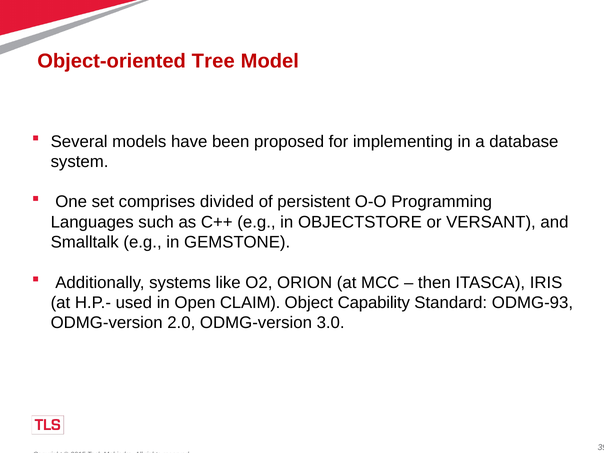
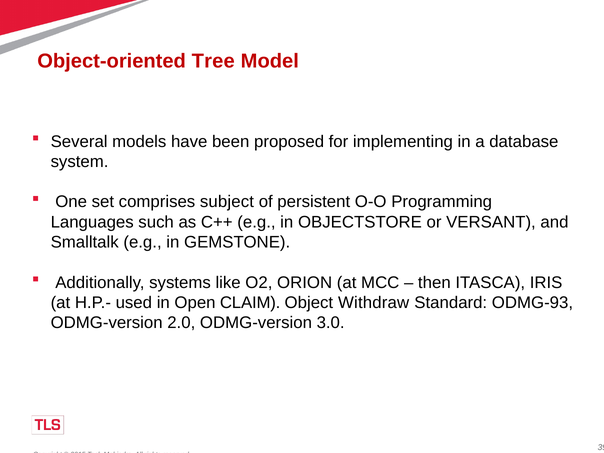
divided: divided -> subject
Capability: Capability -> Withdraw
